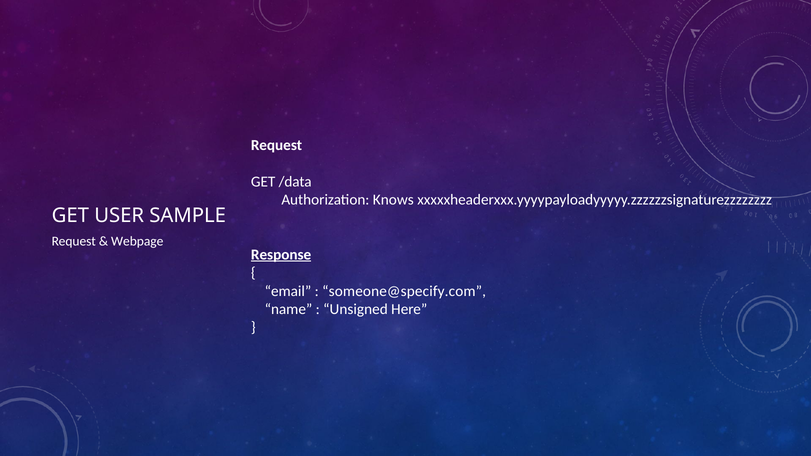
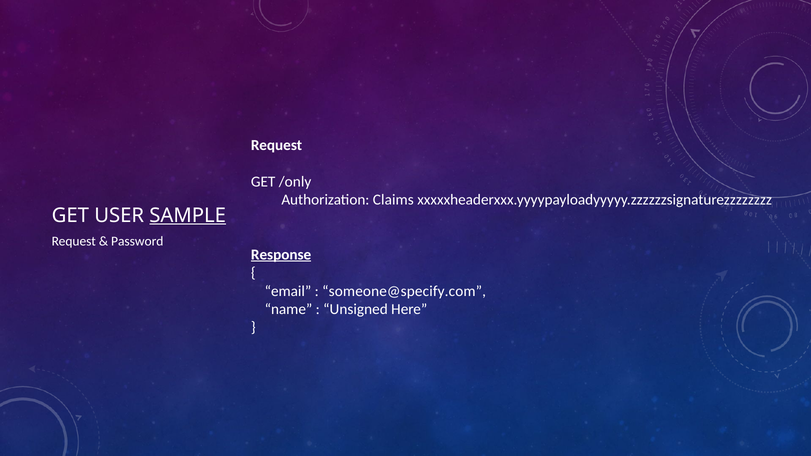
/data: /data -> /only
Knows: Knows -> Claims
SAMPLE underline: none -> present
Webpage: Webpage -> Password
